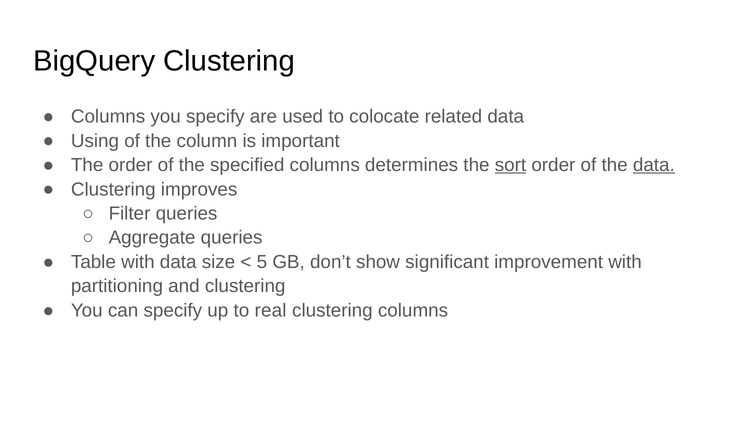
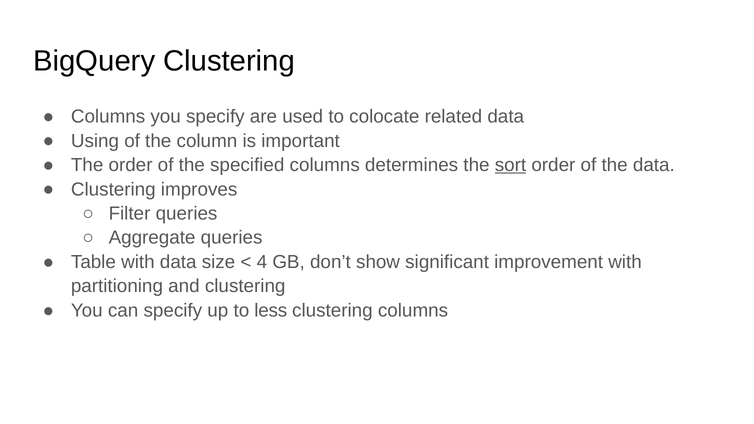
data at (654, 165) underline: present -> none
5: 5 -> 4
real: real -> less
